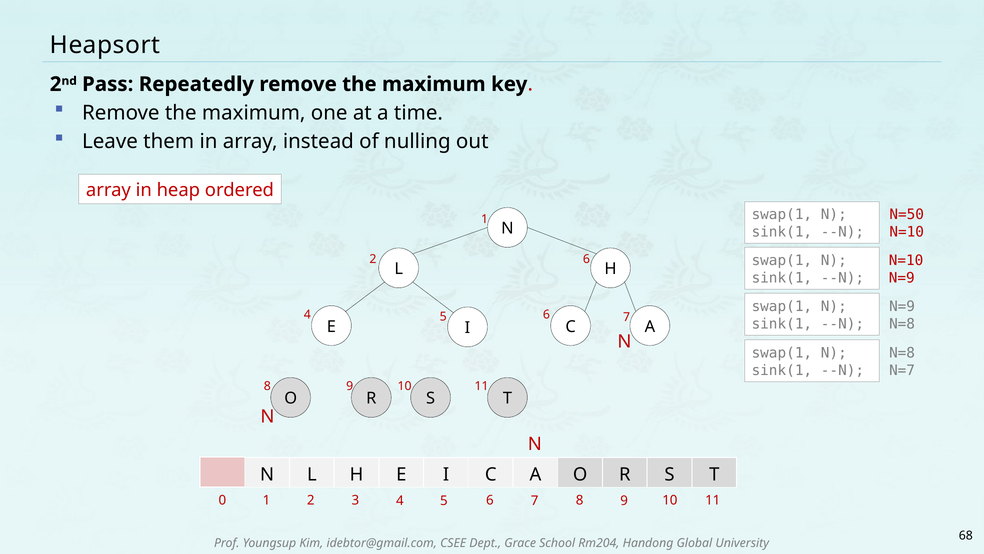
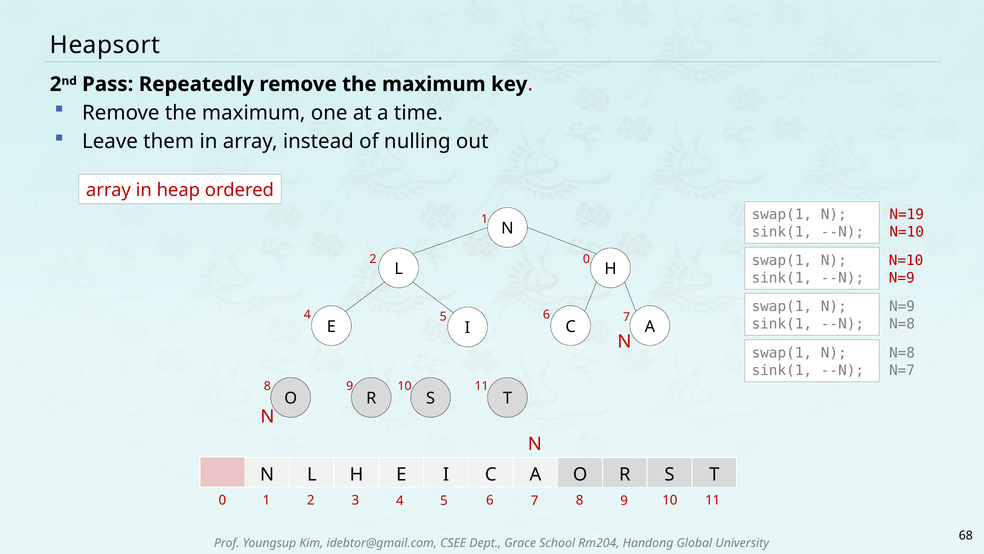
N=50: N=50 -> N=19
2 6: 6 -> 0
